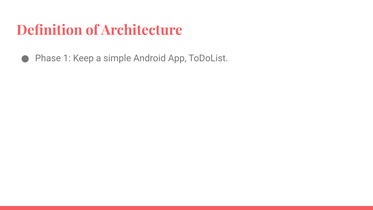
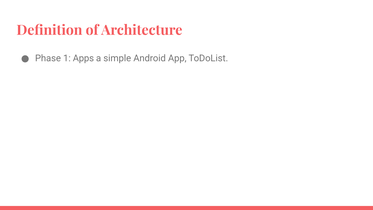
Keep: Keep -> Apps
